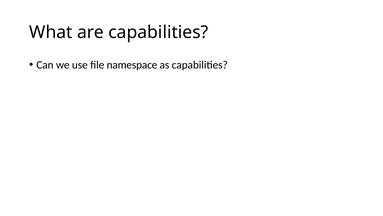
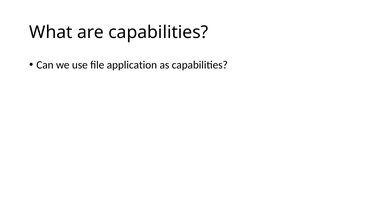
namespace: namespace -> application
